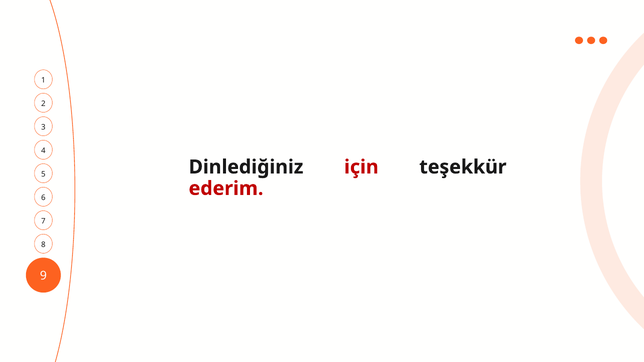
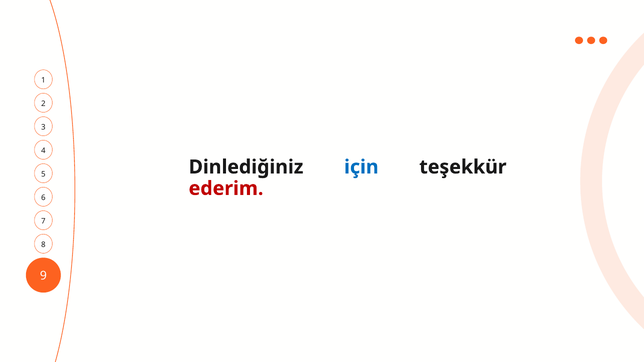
için colour: red -> blue
